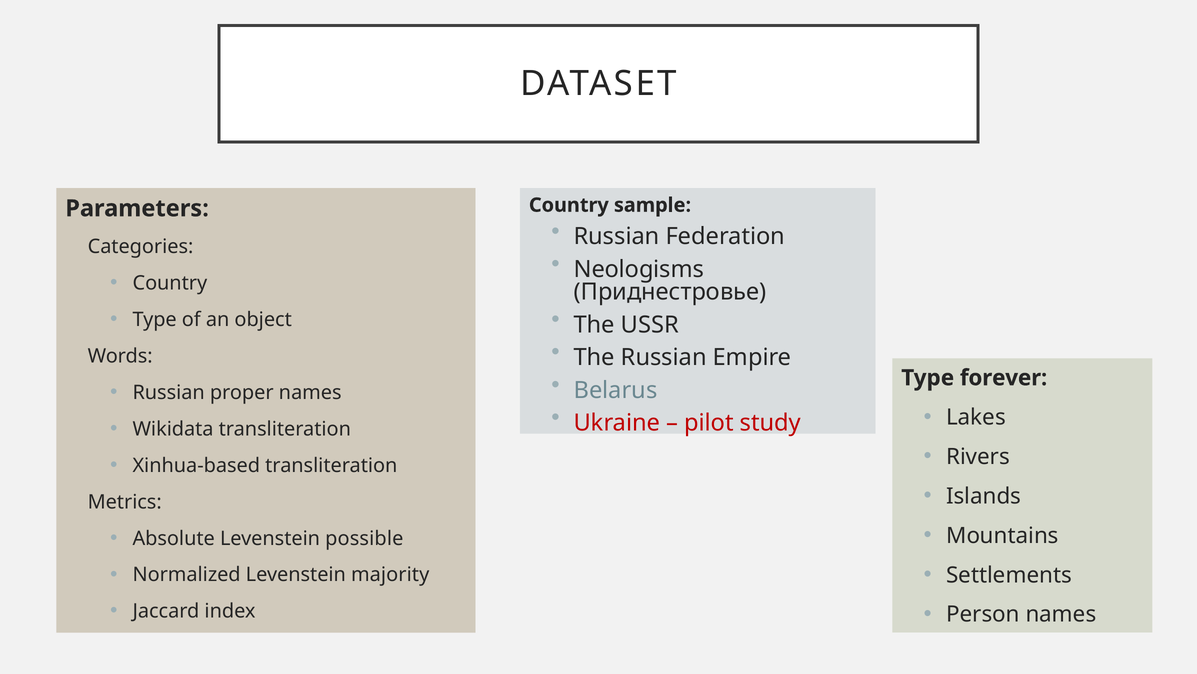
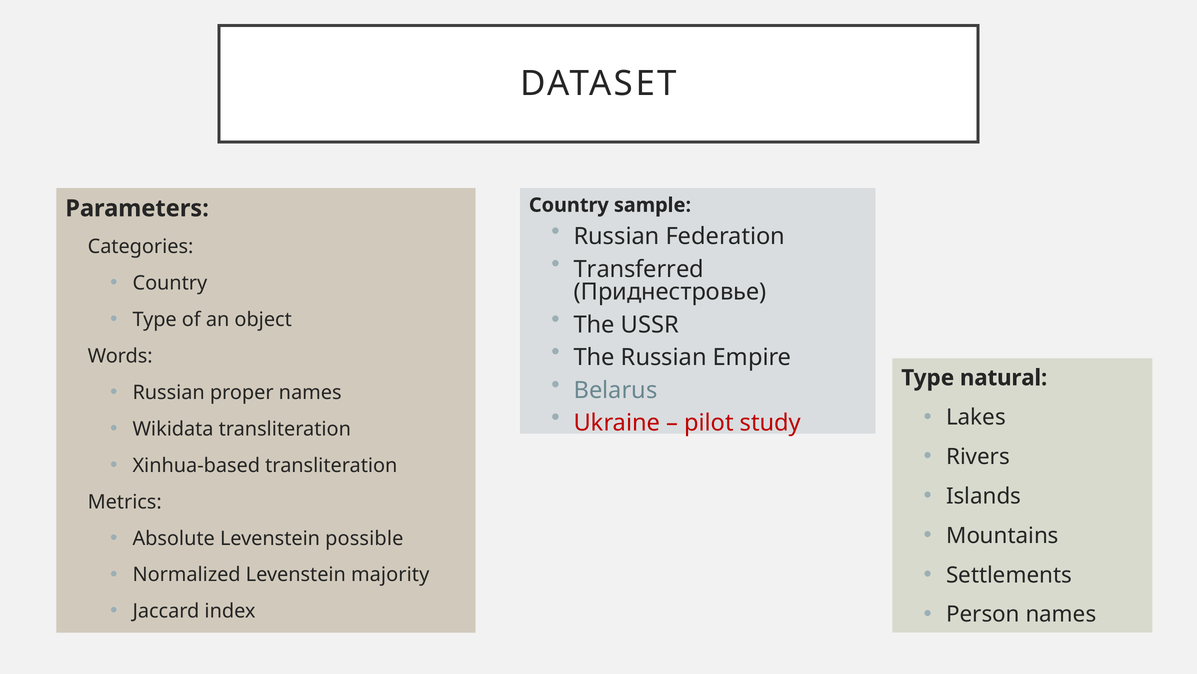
Neologisms: Neologisms -> Transferred
forever: forever -> natural
